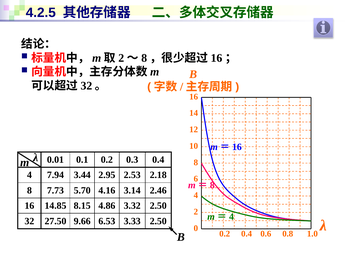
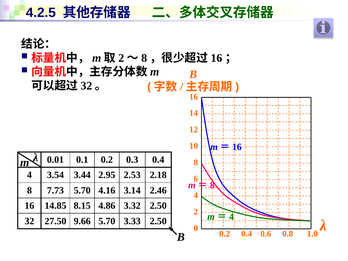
7.94: 7.94 -> 3.54
9.66 6.53: 6.53 -> 5.70
